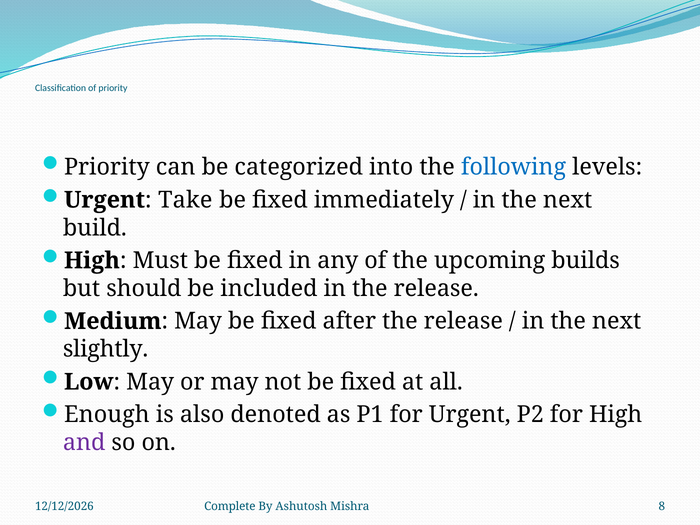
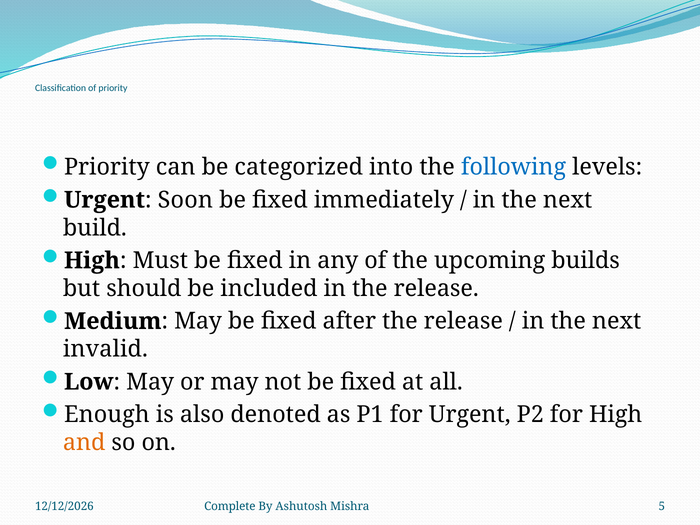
Take: Take -> Soon
slightly: slightly -> invalid
and colour: purple -> orange
8: 8 -> 5
